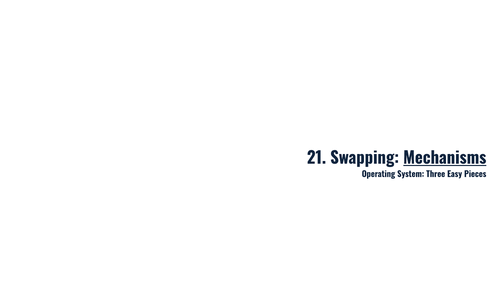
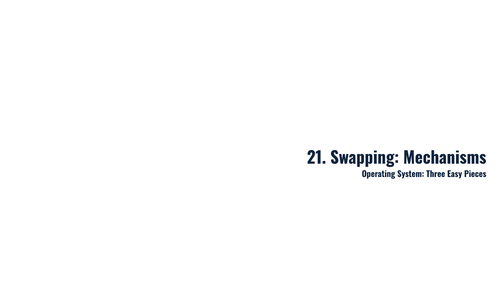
Mechanisms underline: present -> none
